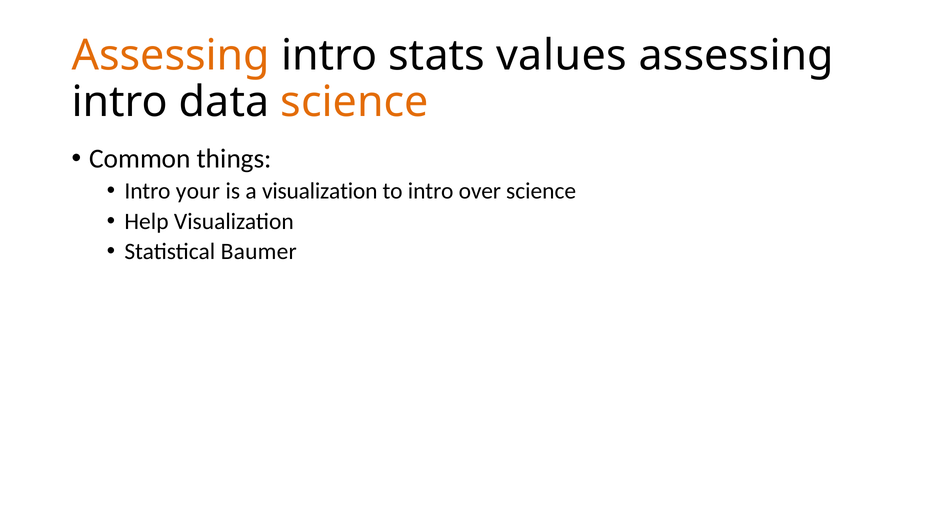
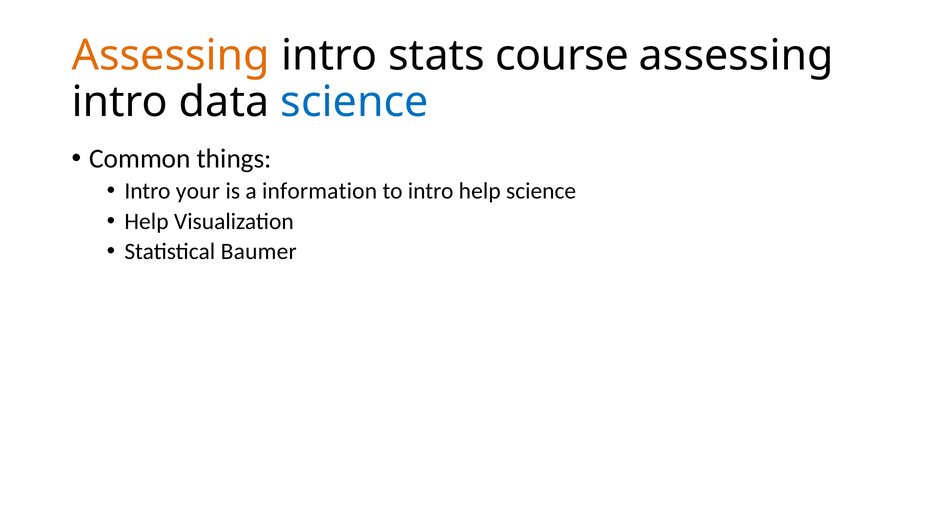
values: values -> course
science at (354, 102) colour: orange -> blue
a visualization: visualization -> information
intro over: over -> help
